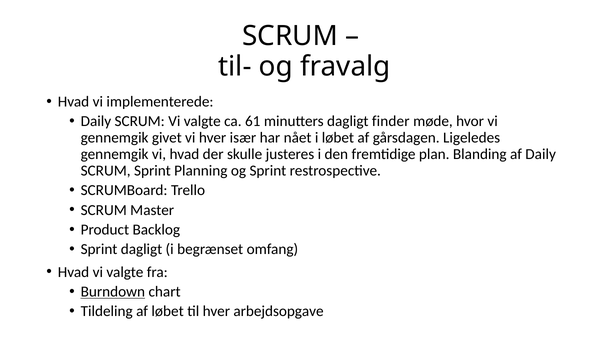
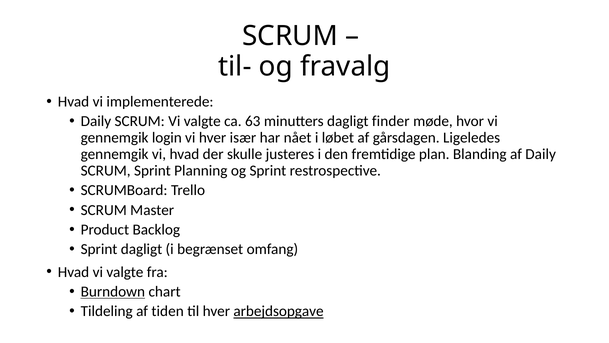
61: 61 -> 63
givet: givet -> login
af løbet: løbet -> tiden
arbejdsopgave underline: none -> present
